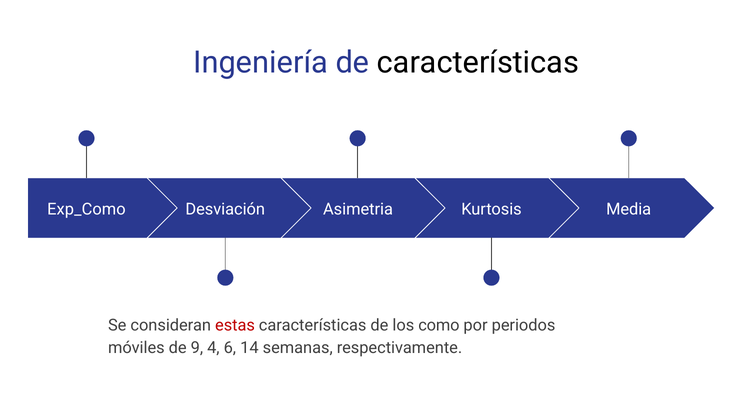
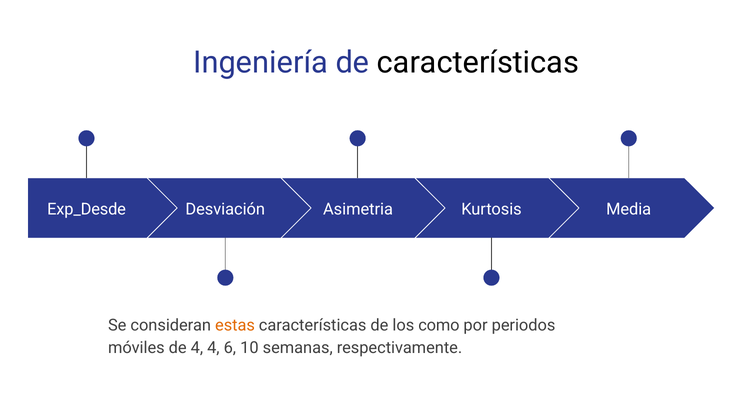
Exp_Como: Exp_Como -> Exp_Desde
estas colour: red -> orange
de 9: 9 -> 4
14: 14 -> 10
